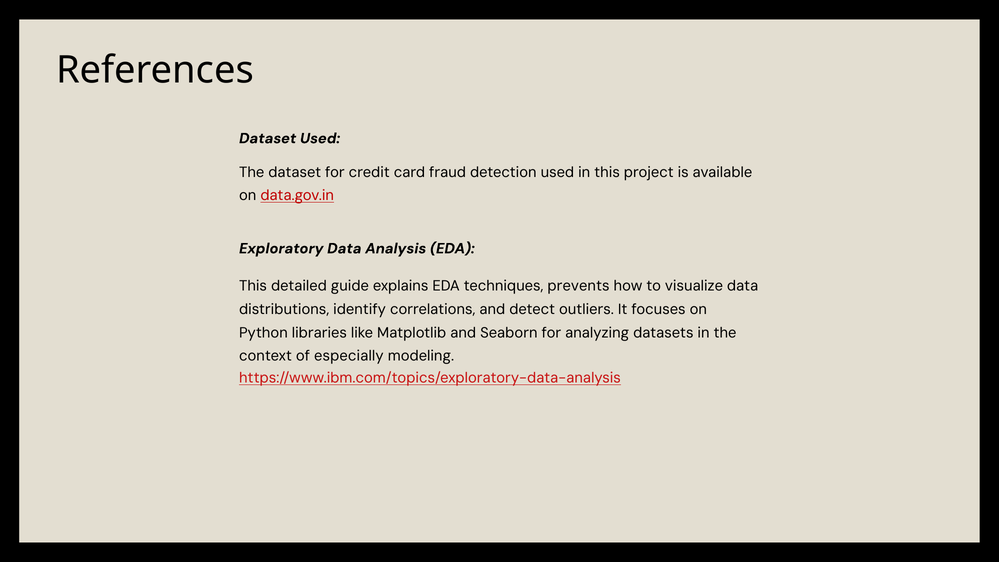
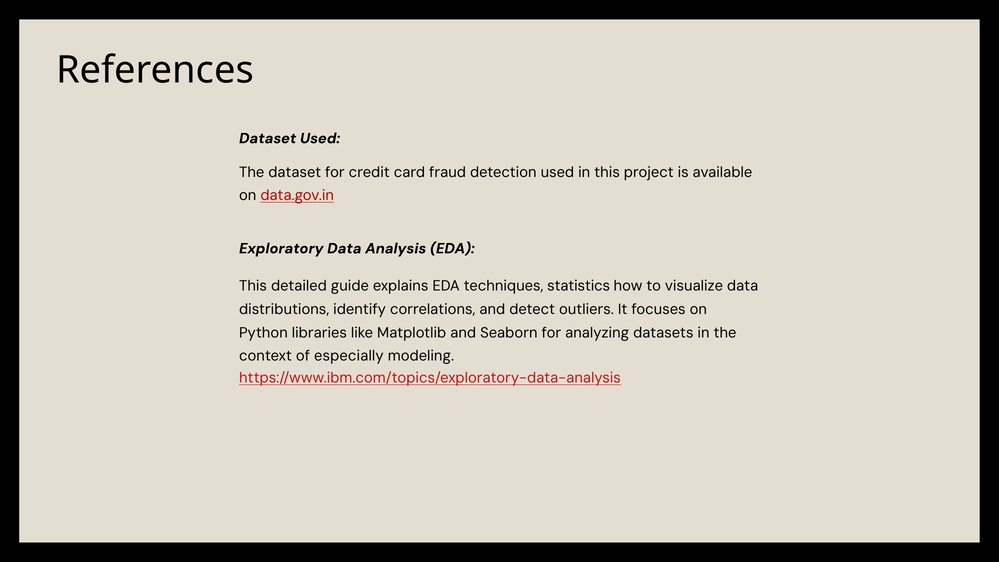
prevents: prevents -> statistics
